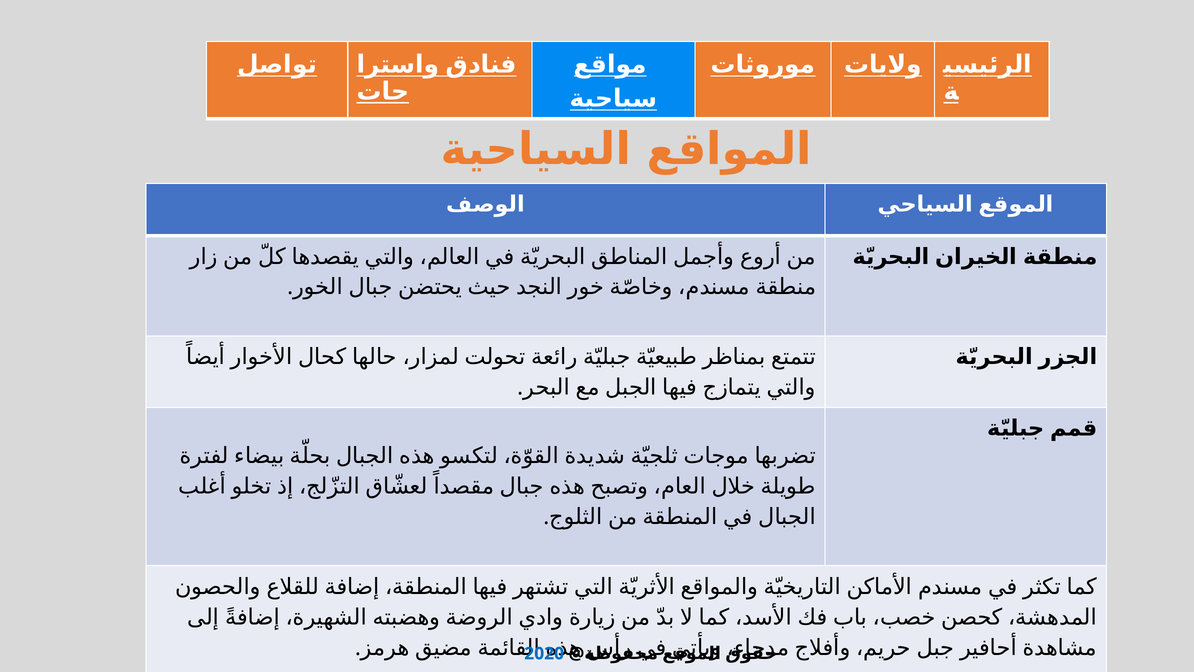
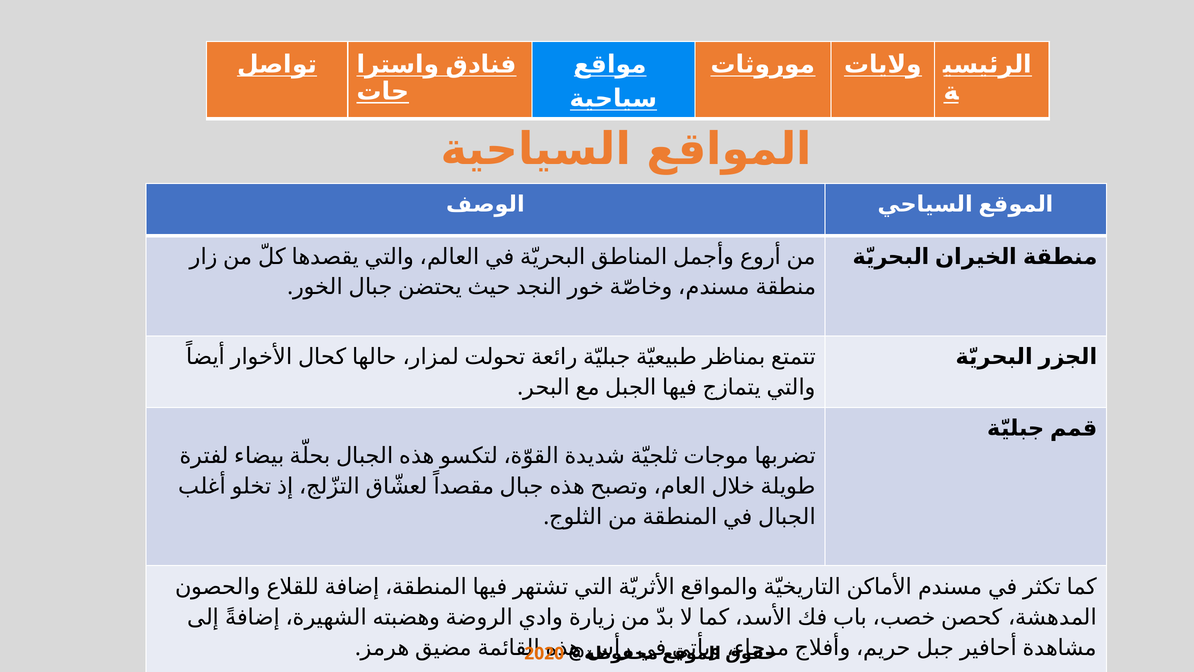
2020 colour: blue -> orange
